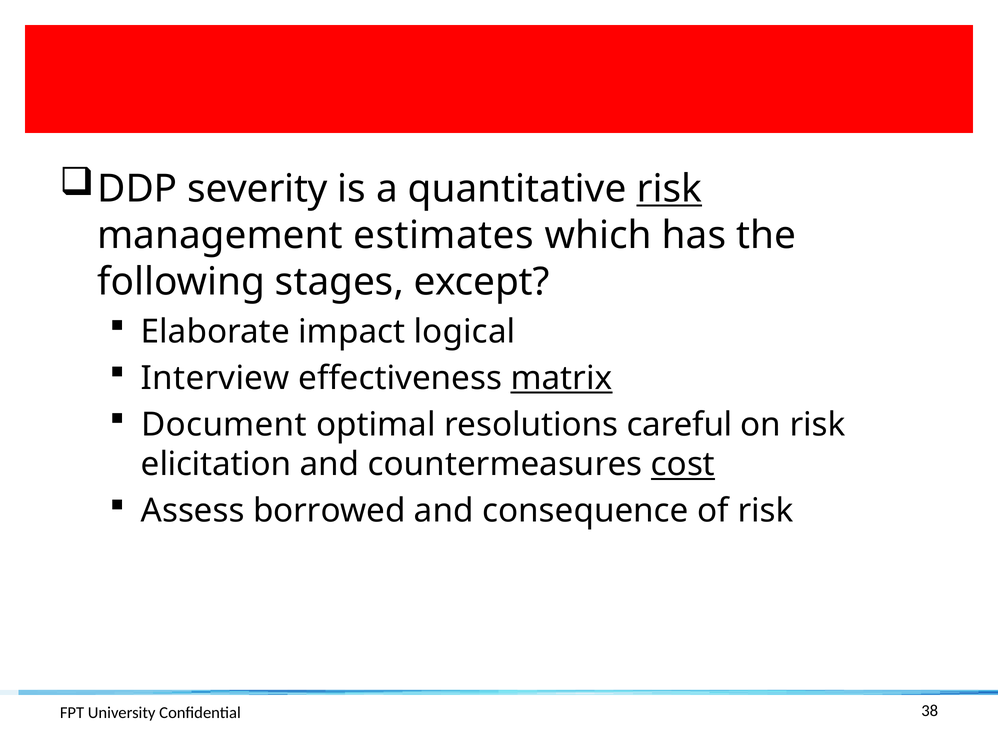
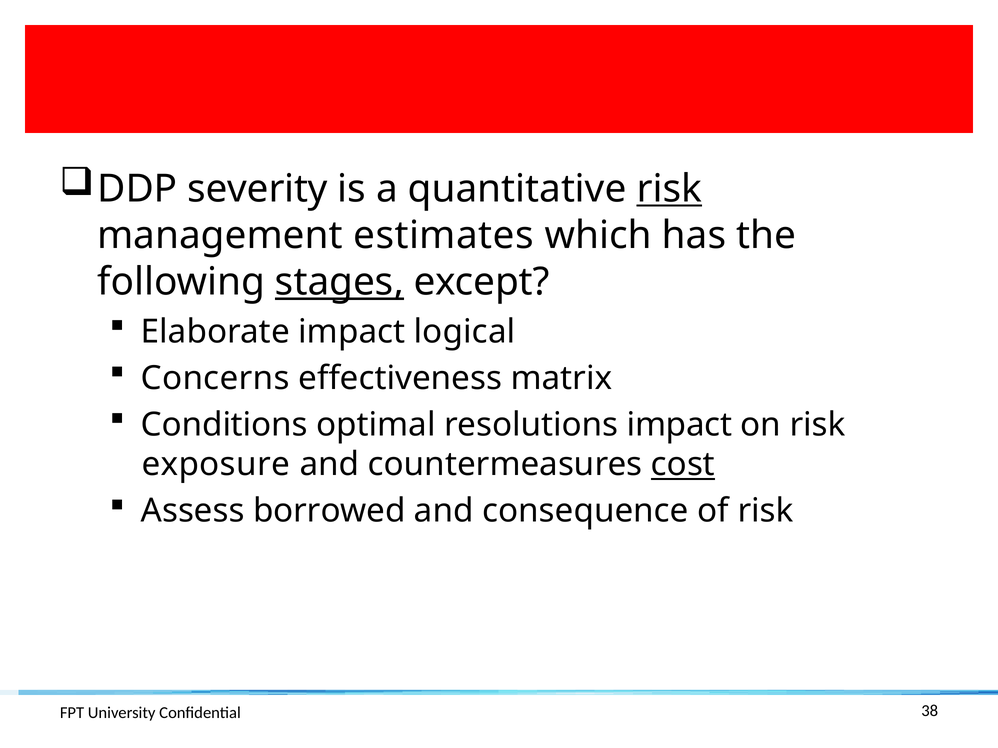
stages underline: none -> present
Interview: Interview -> Concerns
matrix underline: present -> none
Document: Document -> Conditions
resolutions careful: careful -> impact
elicitation: elicitation -> exposure
